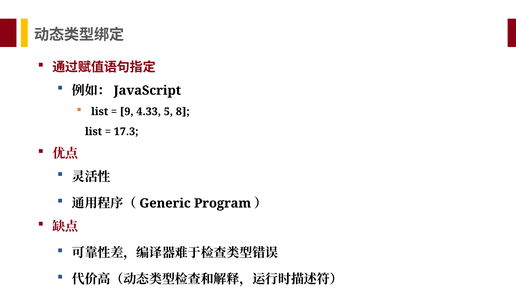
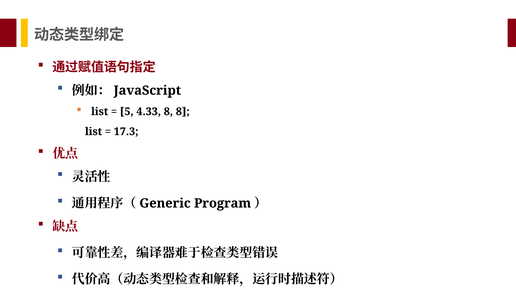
9: 9 -> 5
4.33 5: 5 -> 8
